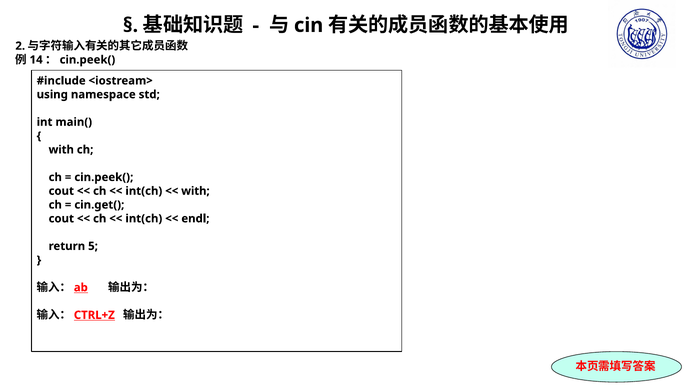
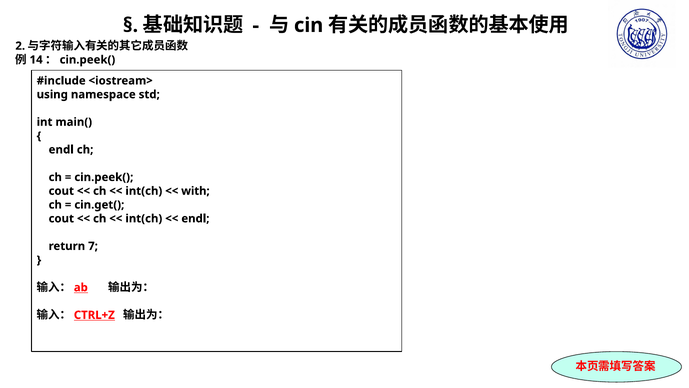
with at (61, 149): with -> endl
5: 5 -> 7
